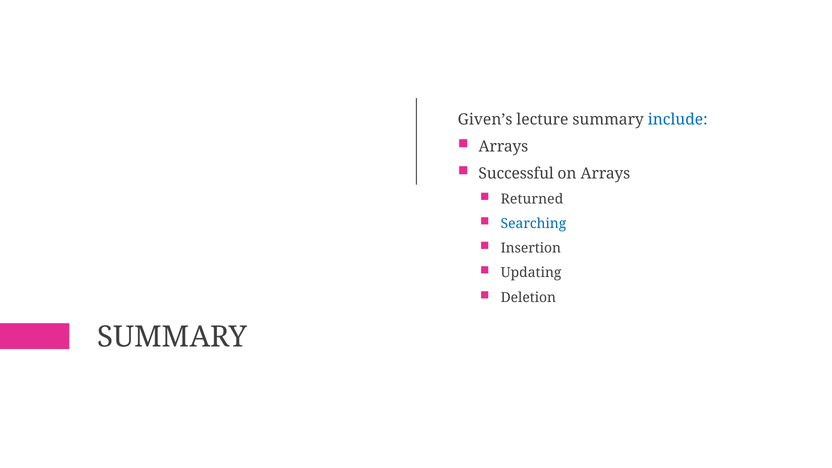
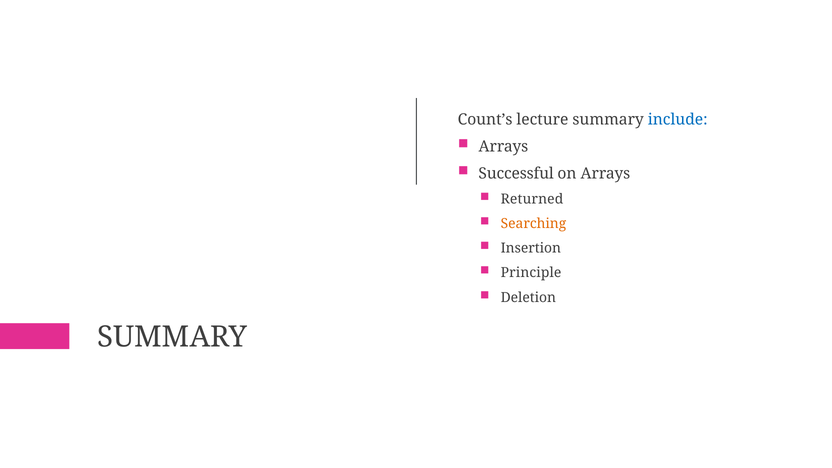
Given’s: Given’s -> Count’s
Searching colour: blue -> orange
Updating: Updating -> Principle
